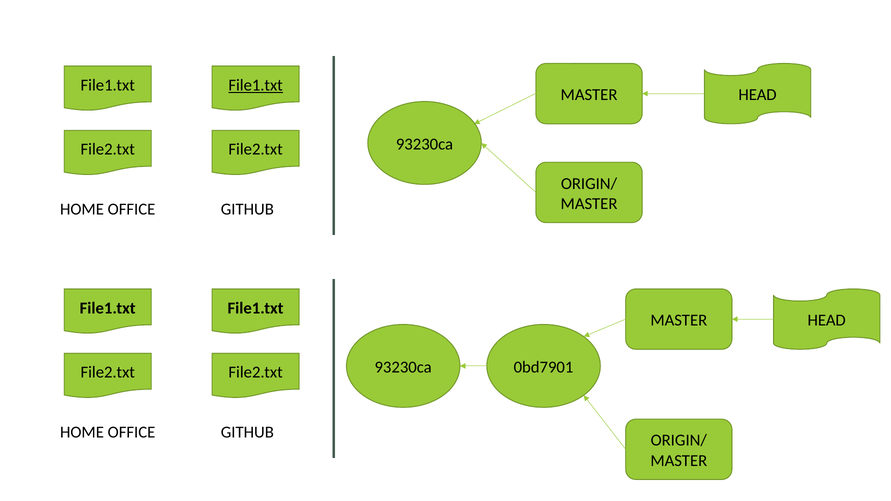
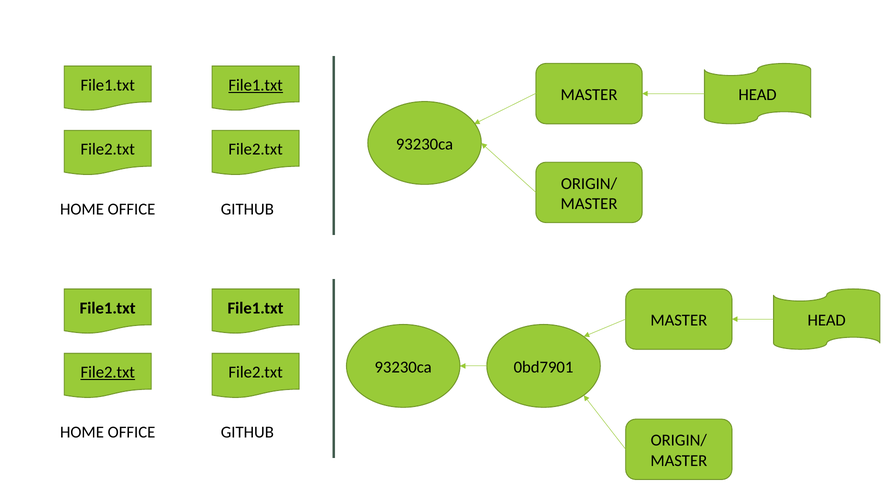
File2.txt at (108, 373) underline: none -> present
